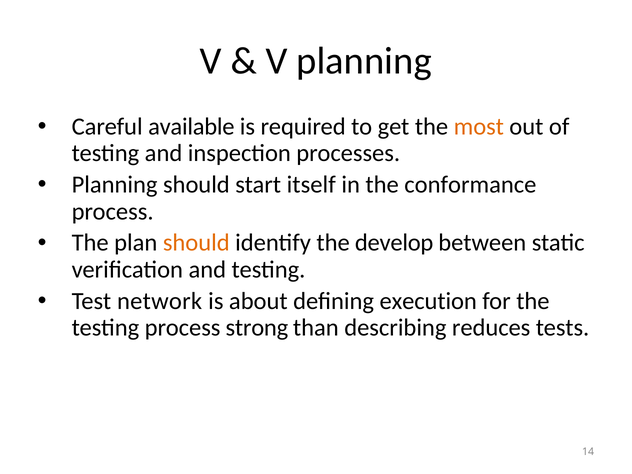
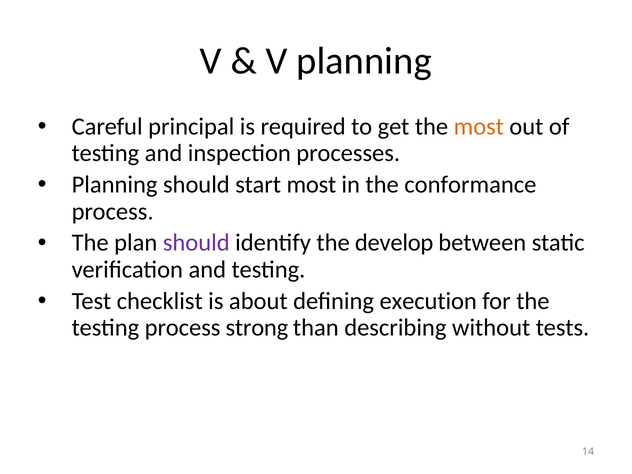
available: available -> principal
start itself: itself -> most
should at (196, 243) colour: orange -> purple
network: network -> checklist
reduces: reduces -> without
